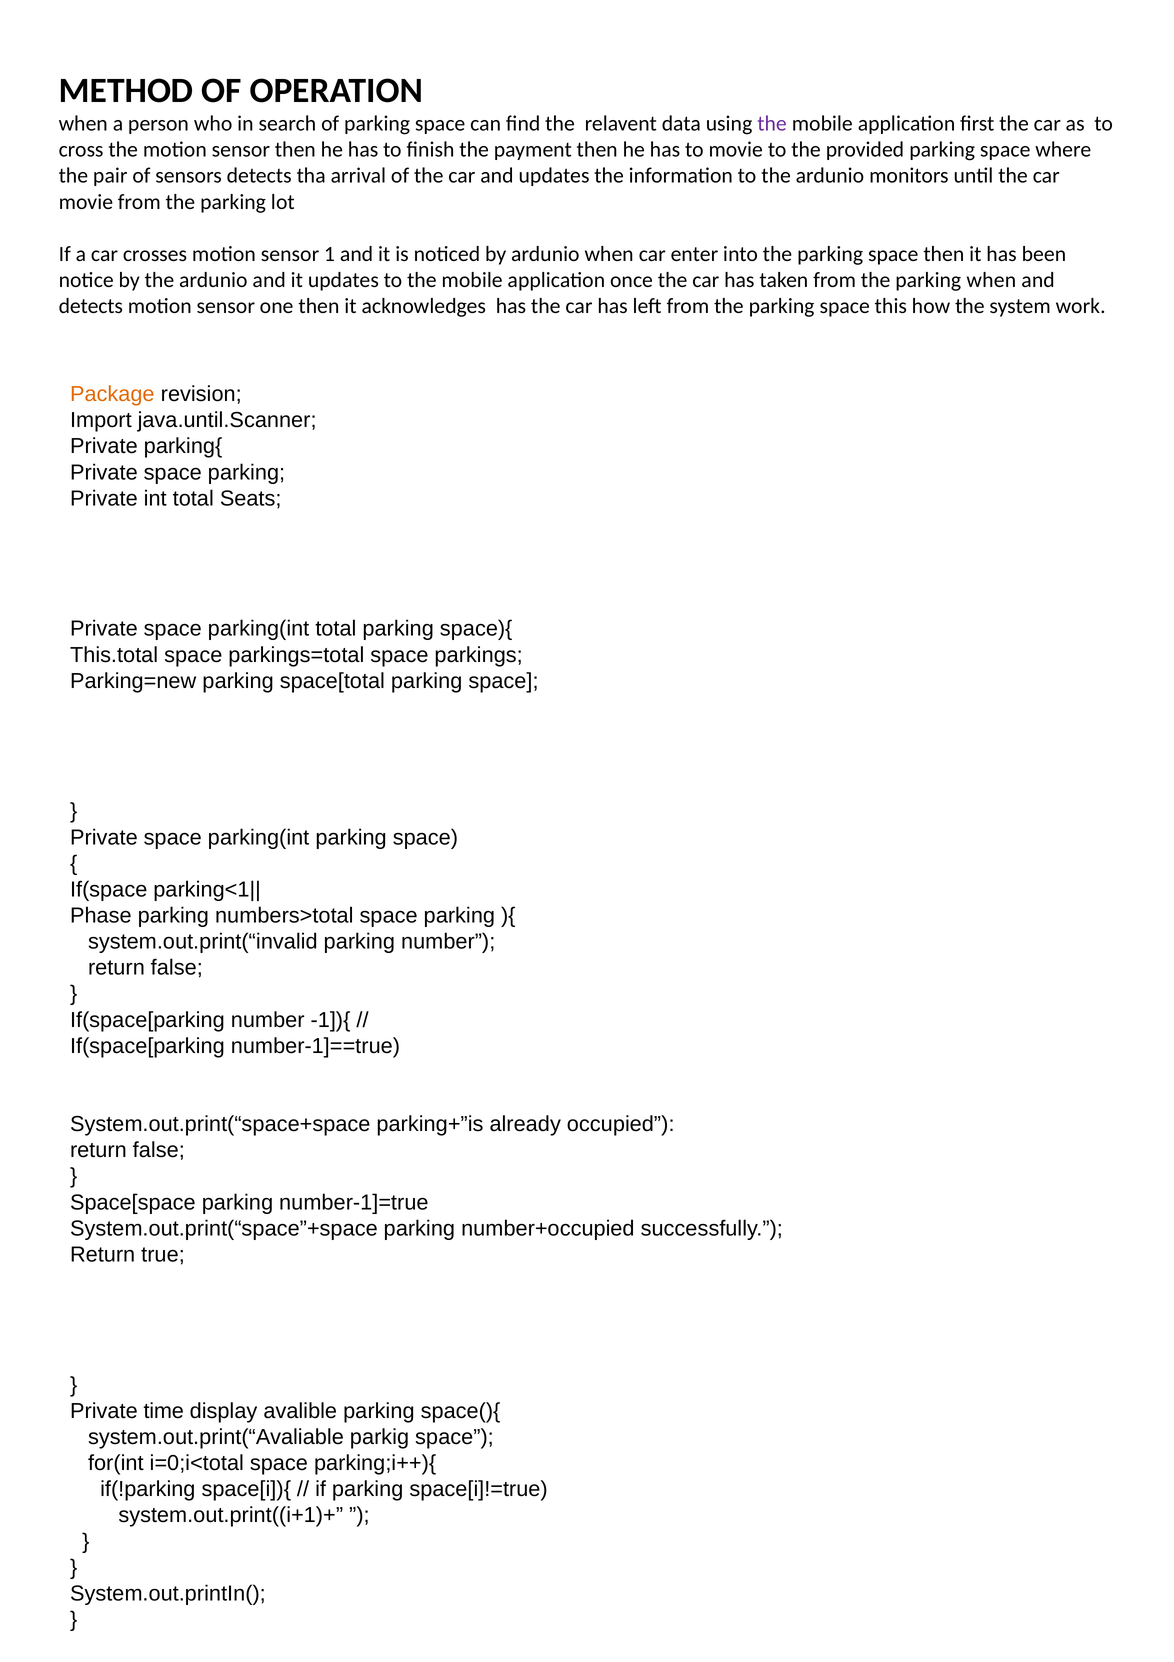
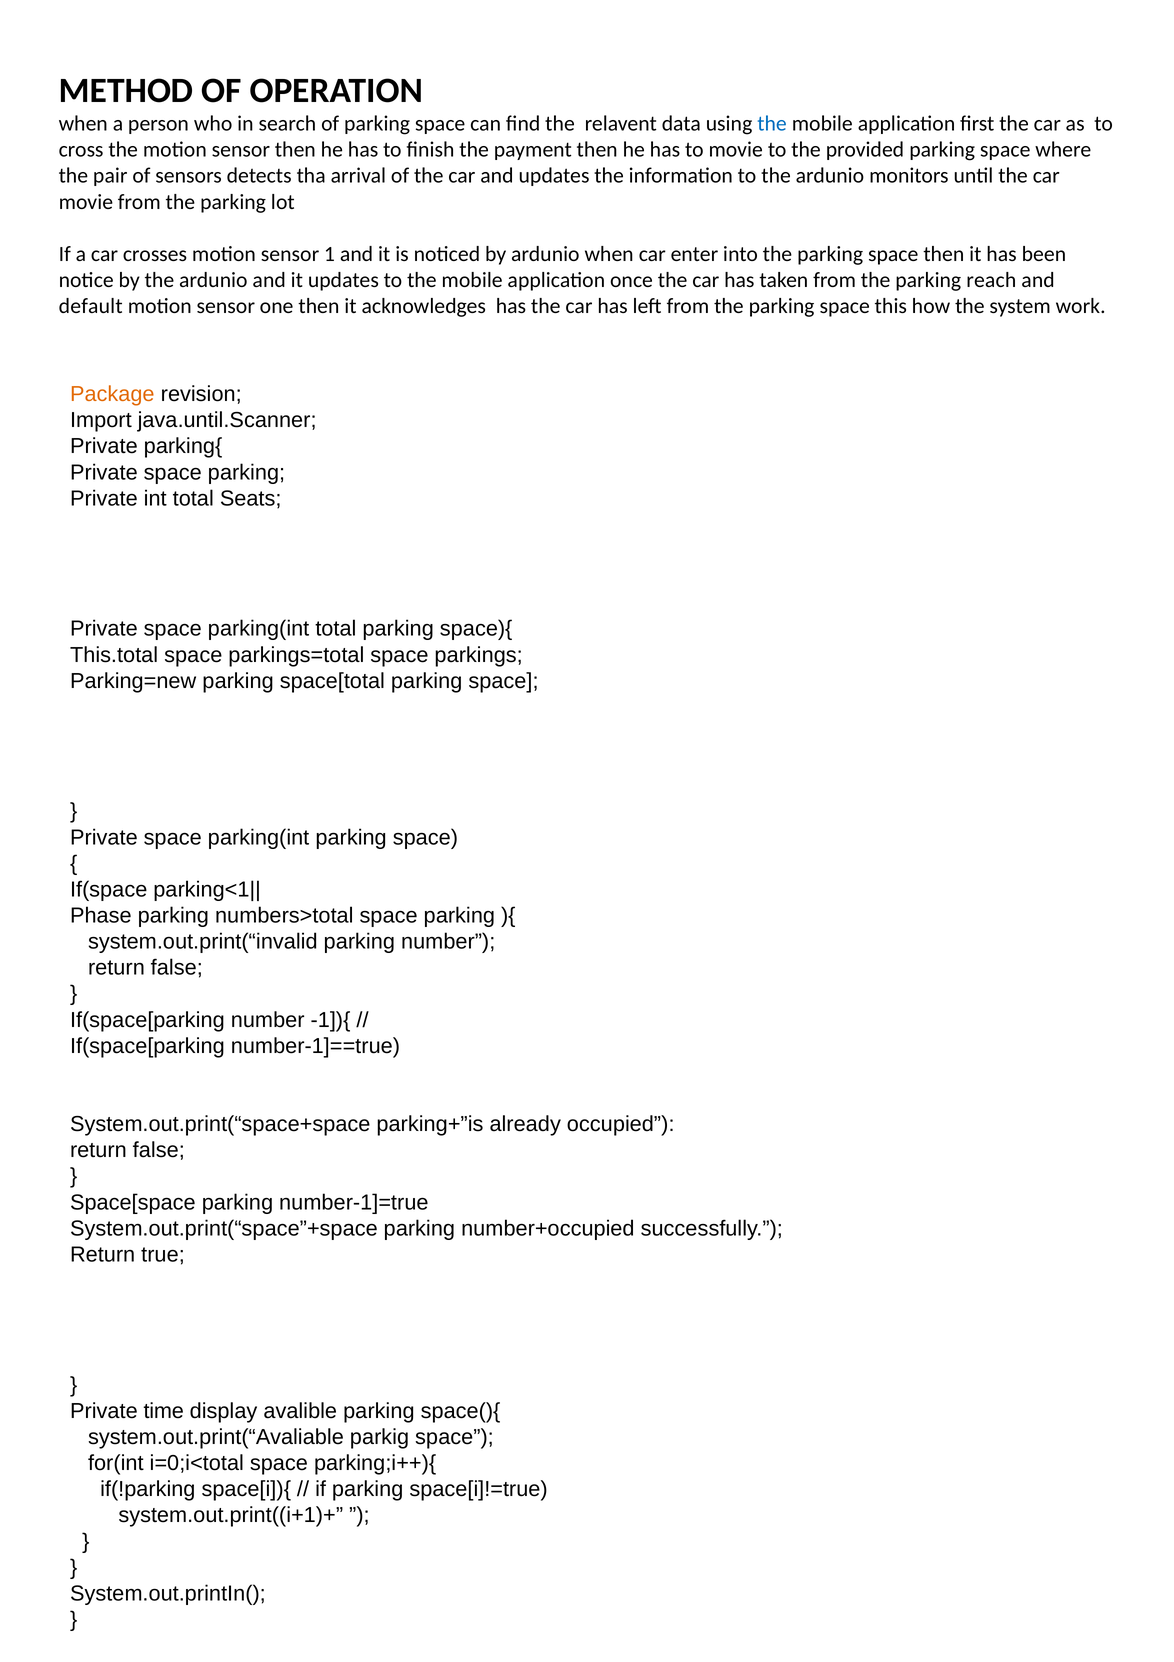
the at (772, 124) colour: purple -> blue
parking when: when -> reach
detects at (91, 306): detects -> default
